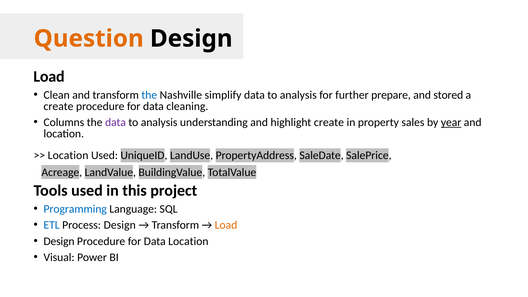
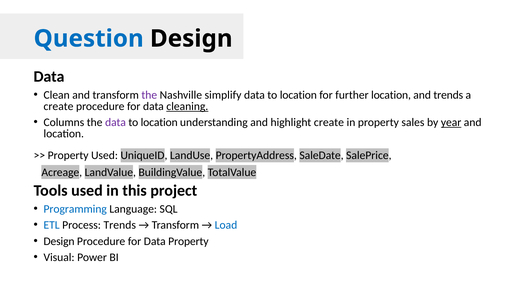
Question colour: orange -> blue
Load at (49, 77): Load -> Data
the at (149, 95) colour: blue -> purple
analysis at (298, 95): analysis -> location
further prepare: prepare -> location
and stored: stored -> trends
cleaning underline: none -> present
analysis at (159, 122): analysis -> location
Location at (68, 155): Location -> Property
Process Design: Design -> Trends
Load at (226, 225) colour: orange -> blue
Data Location: Location -> Property
